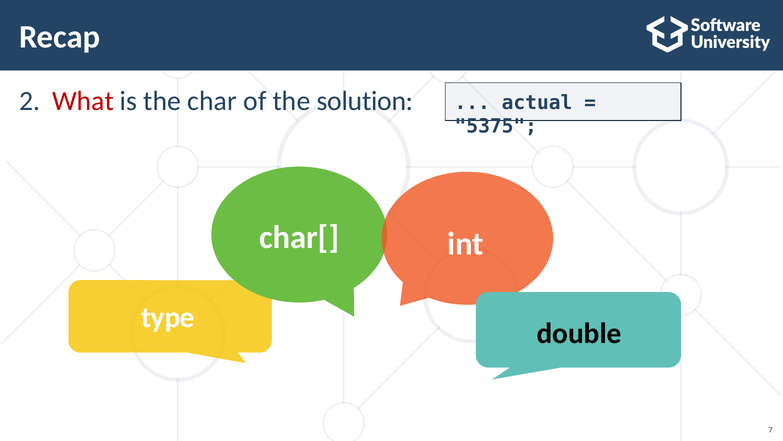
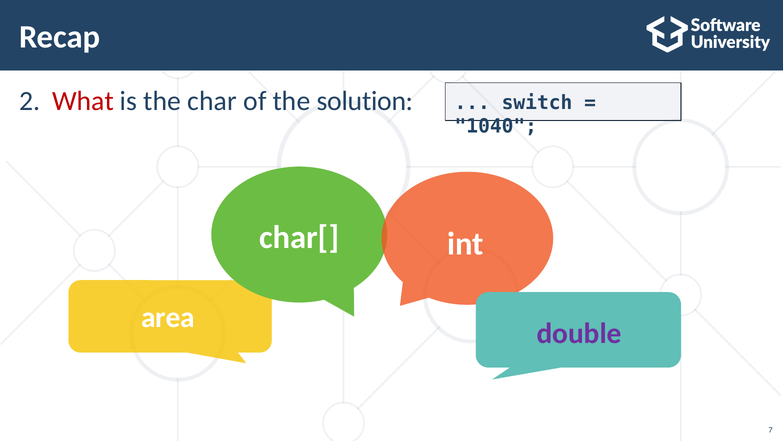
actual: actual -> switch
5375: 5375 -> 1040
type: type -> area
double colour: black -> purple
